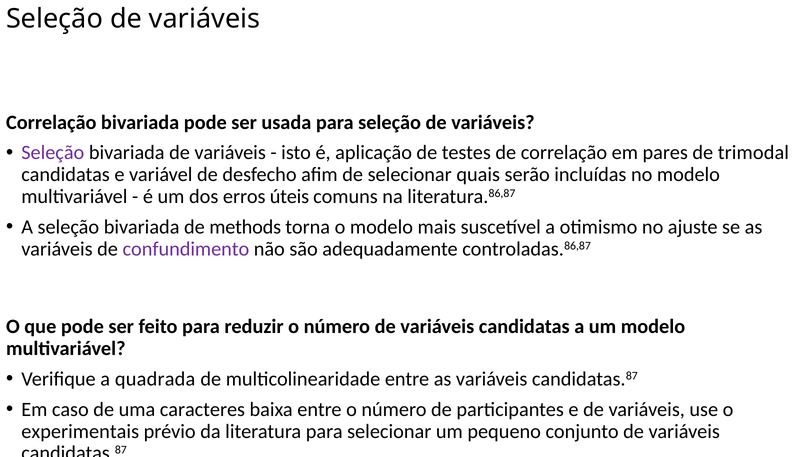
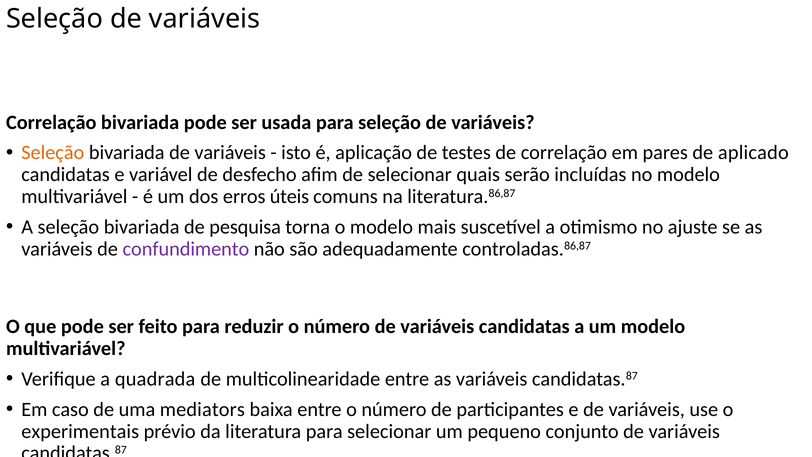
Seleção at (53, 153) colour: purple -> orange
trimodal: trimodal -> aplicado
methods: methods -> pesquisa
caracteres: caracteres -> mediators
